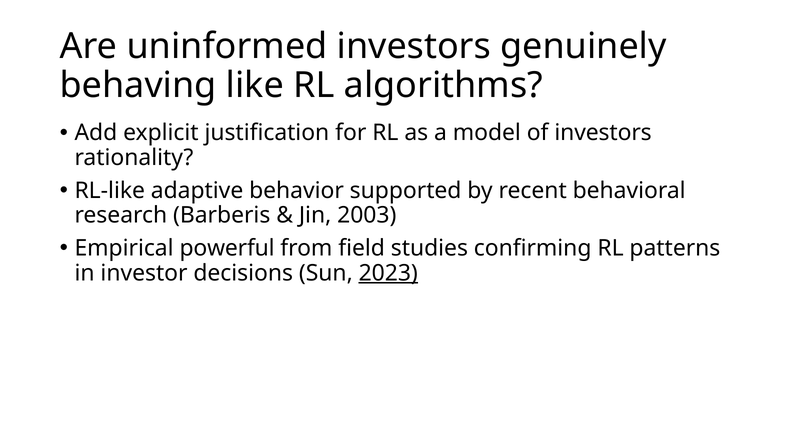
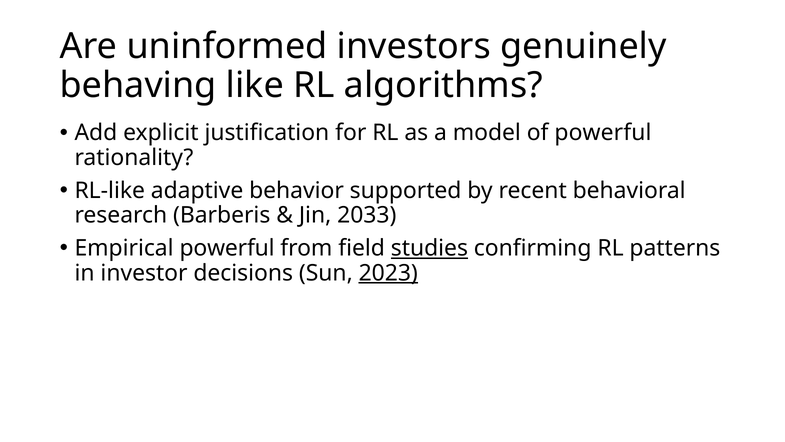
of investors: investors -> powerful
2003: 2003 -> 2033
studies underline: none -> present
